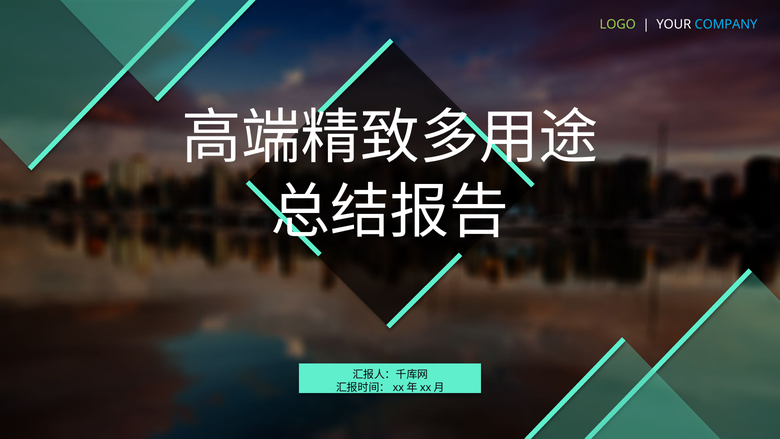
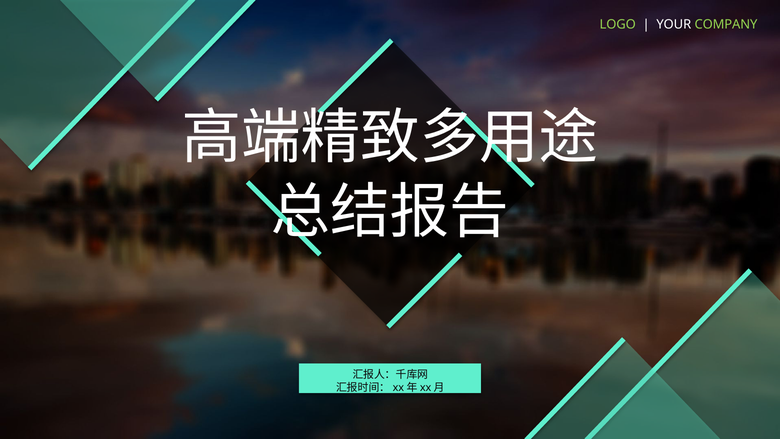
COMPANY colour: light blue -> light green
